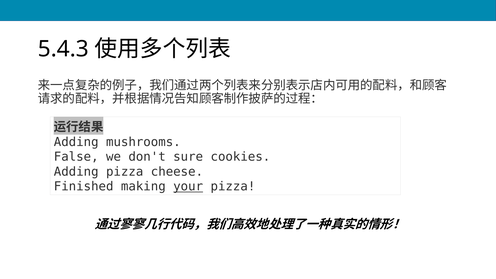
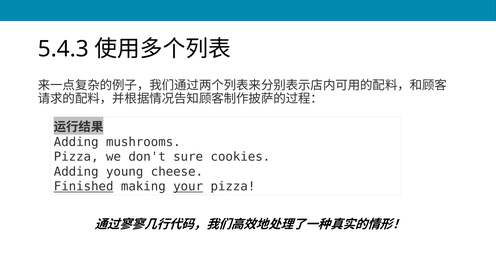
False at (76, 157): False -> Pizza
Adding pizza: pizza -> young
Finished underline: none -> present
